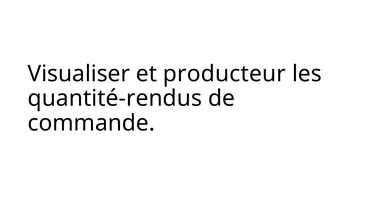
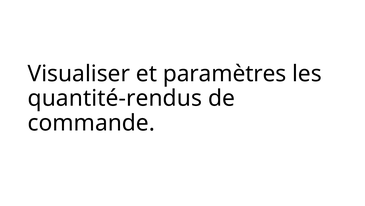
producteur: producteur -> paramètres
